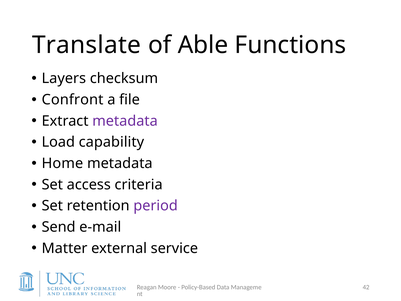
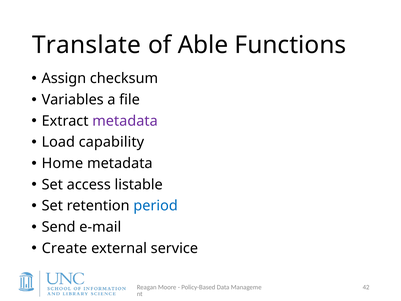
Layers: Layers -> Assign
Confront: Confront -> Variables
criteria: criteria -> listable
period colour: purple -> blue
Matter: Matter -> Create
